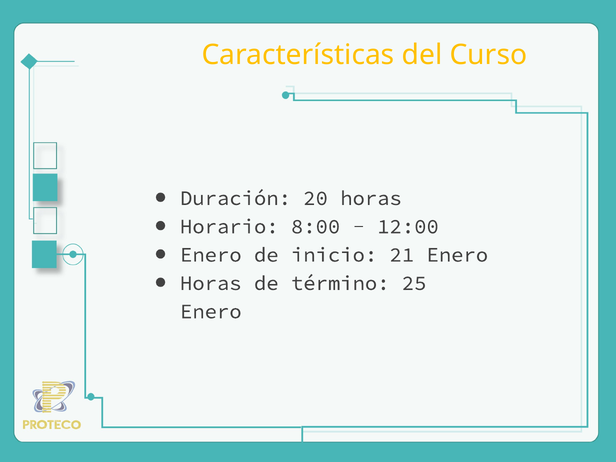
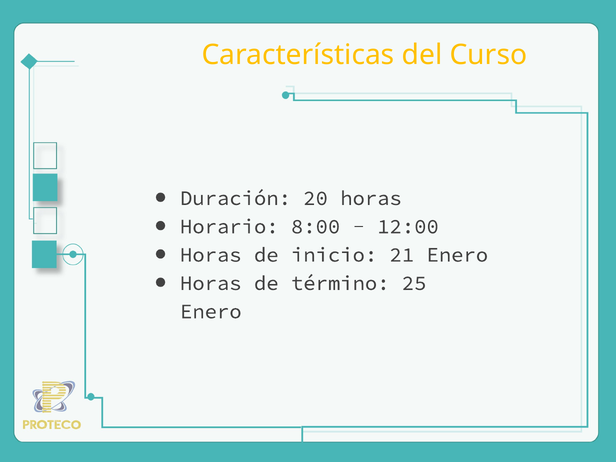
Enero at (211, 255): Enero -> Horas
